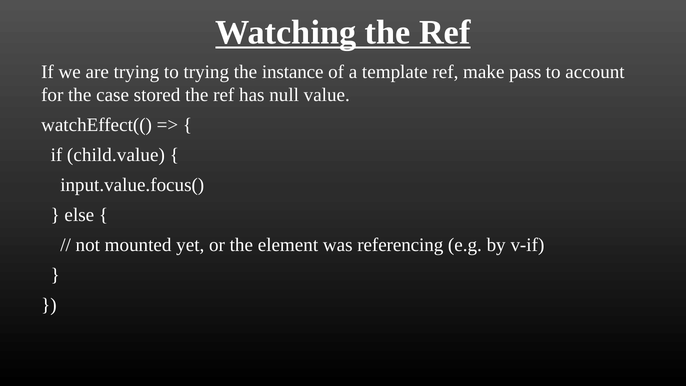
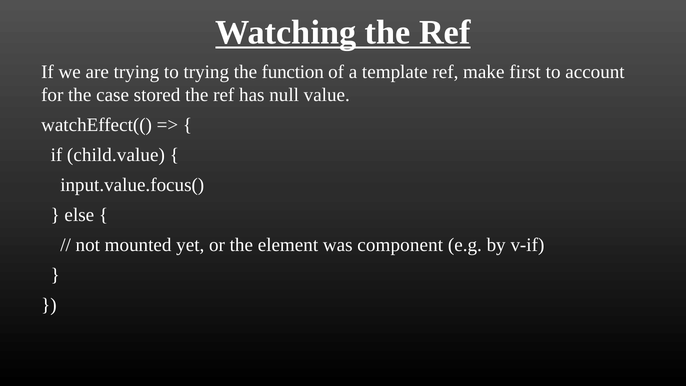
instance: instance -> function
pass: pass -> first
referencing: referencing -> component
